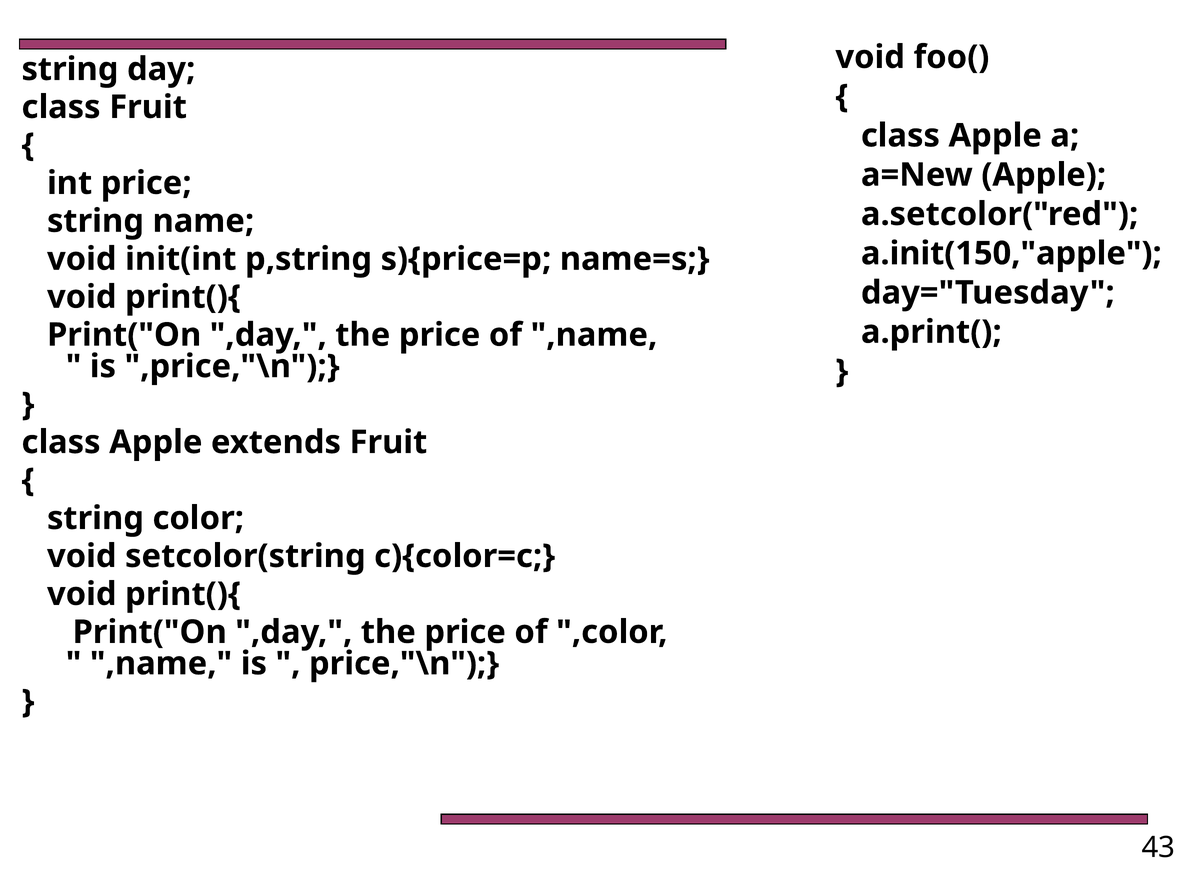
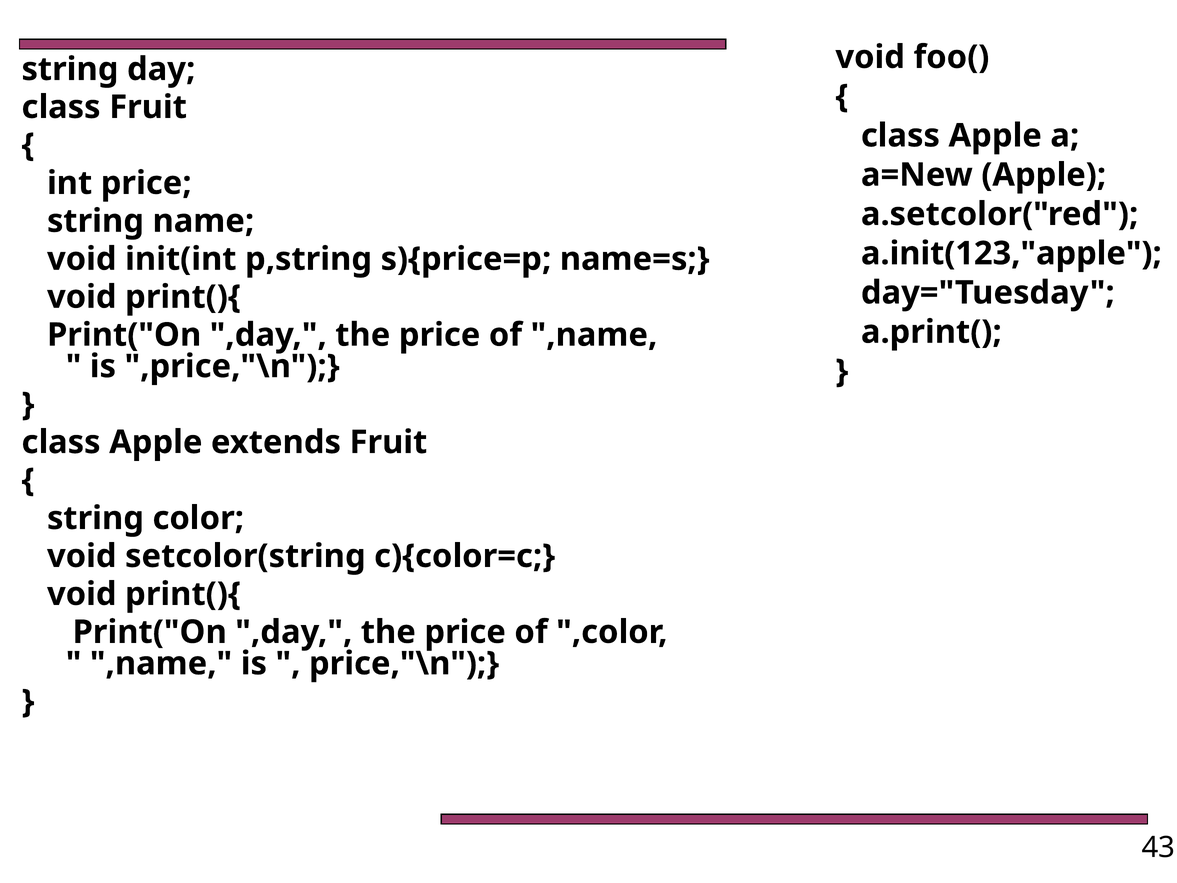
a.init(150,"apple: a.init(150,"apple -> a.init(123,"apple
